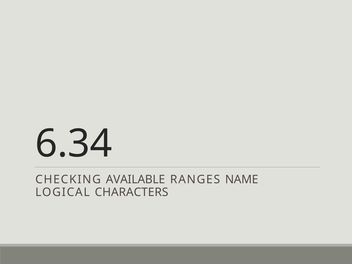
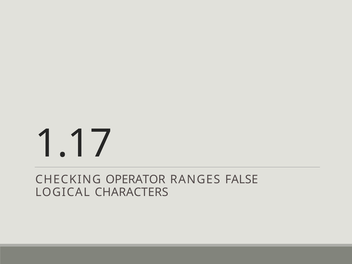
6.34: 6.34 -> 1.17
AVAILABLE: AVAILABLE -> OPERATOR
NAME: NAME -> FALSE
